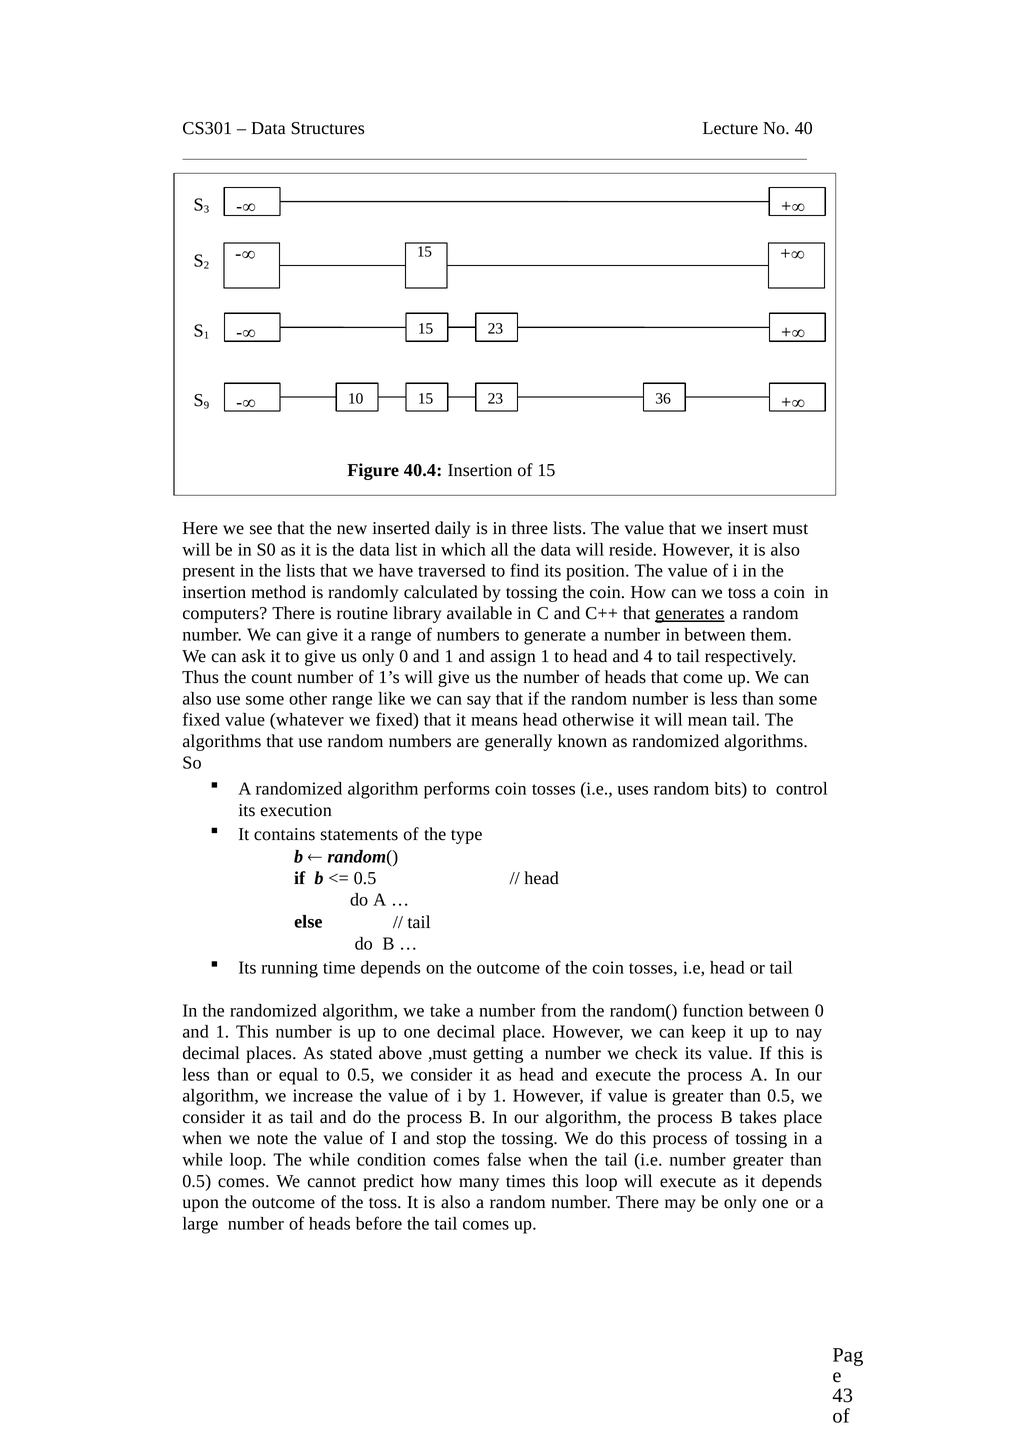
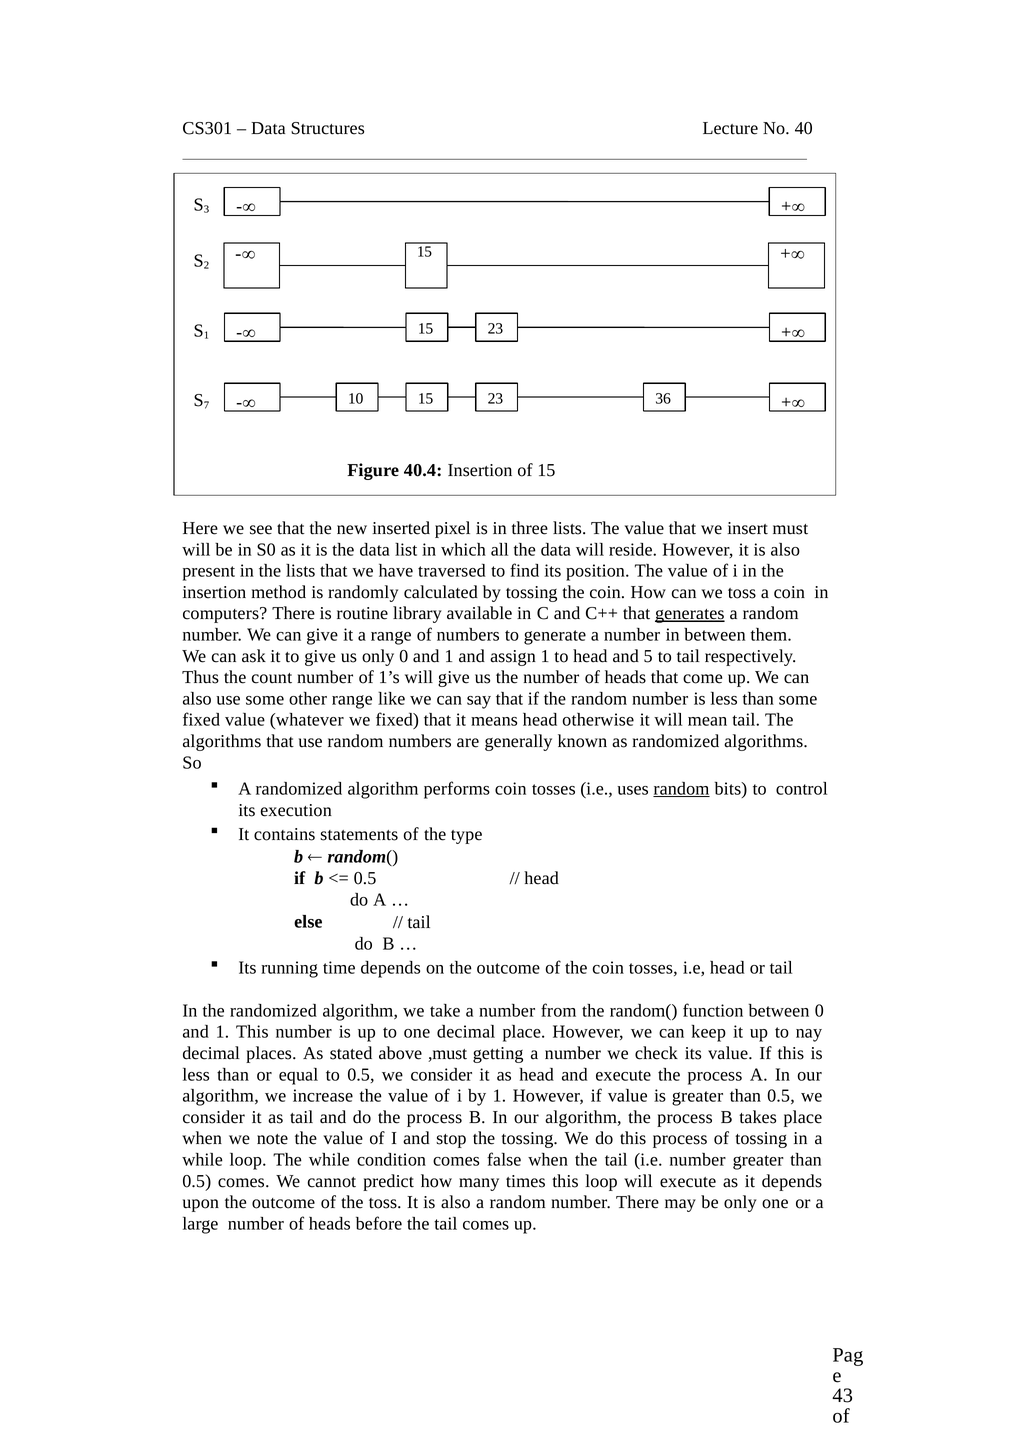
9: 9 -> 7
daily: daily -> pixel
4: 4 -> 5
random at (681, 789) underline: none -> present
